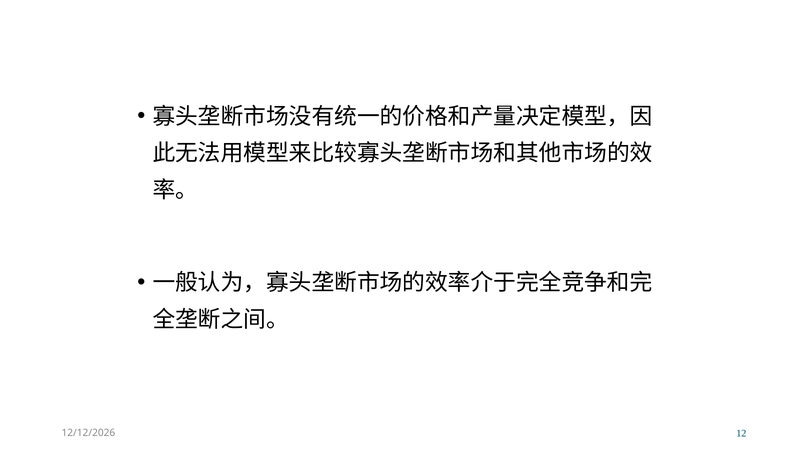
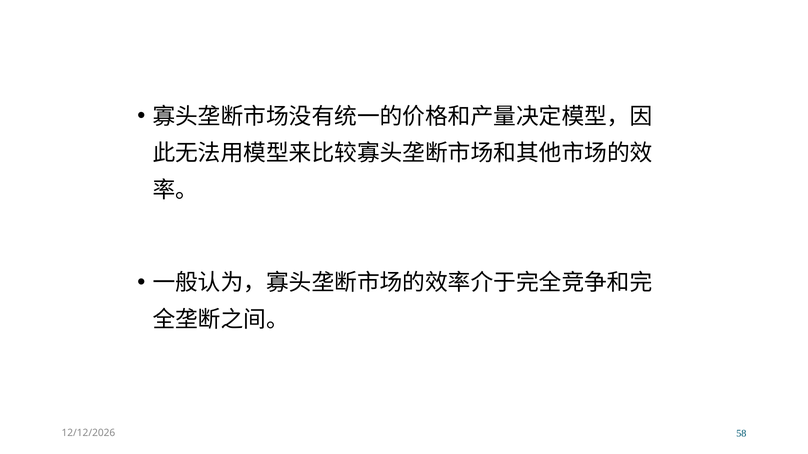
12: 12 -> 58
